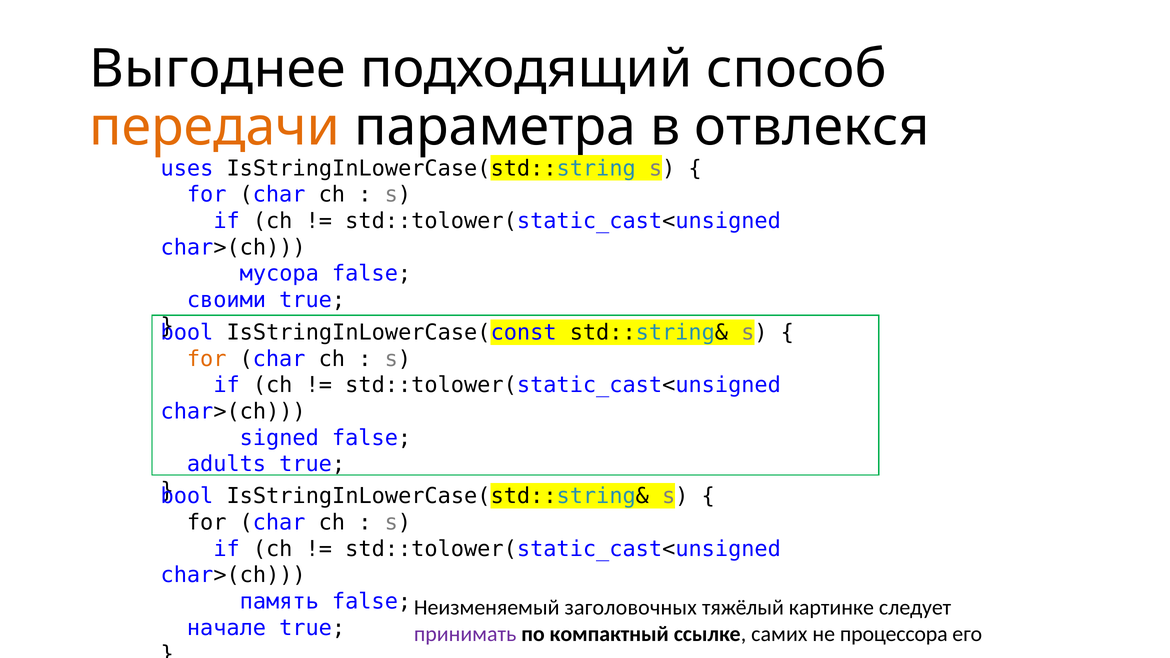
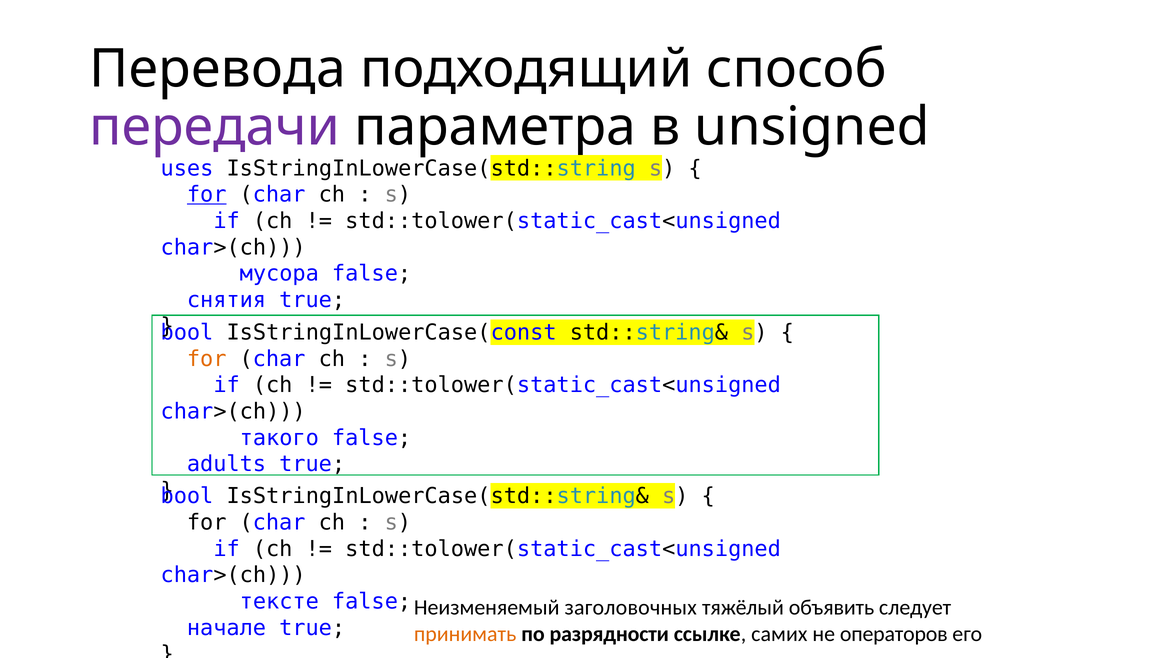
Выгоднее: Выгоднее -> Перевода
передачи colour: orange -> purple
отвлекся: отвлекся -> unsigned
for at (207, 195) underline: none -> present
своими: своими -> снятия
signed: signed -> такого
память: память -> тексте
картинке: картинке -> объявить
принимать colour: purple -> orange
компактный: компактный -> разрядности
процессора: процессора -> операторов
